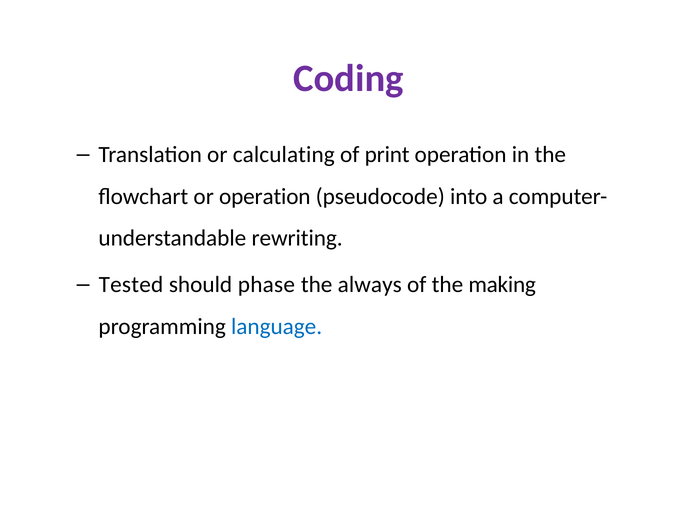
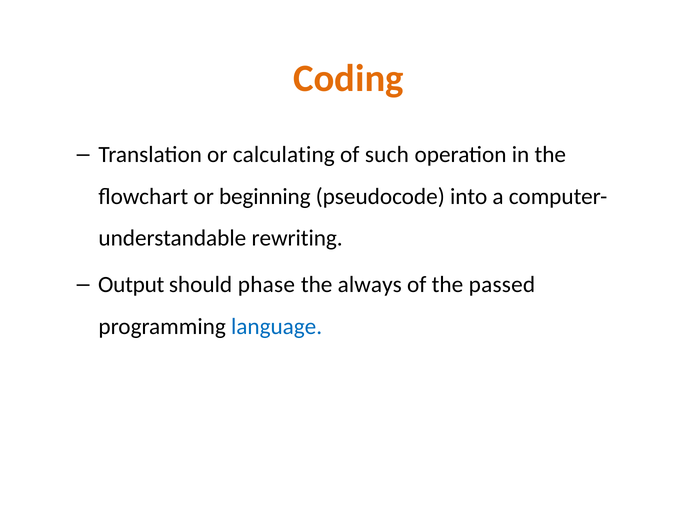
Coding colour: purple -> orange
print: print -> such
or operation: operation -> beginning
Tested: Tested -> Output
making: making -> passed
